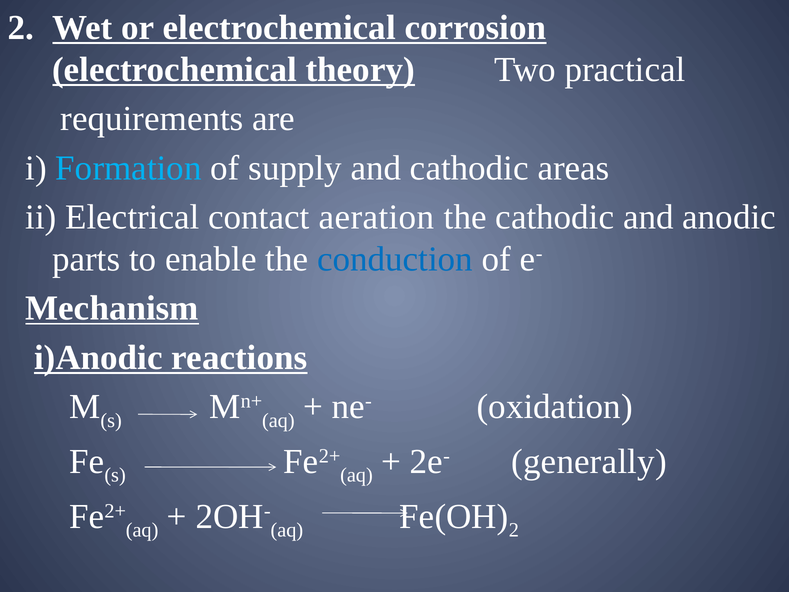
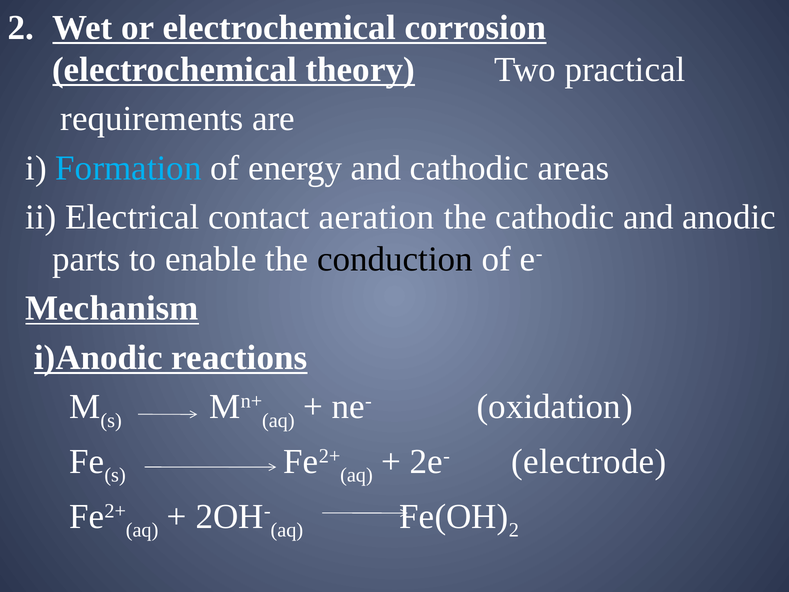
supply: supply -> energy
conduction colour: blue -> black
generally: generally -> electrode
